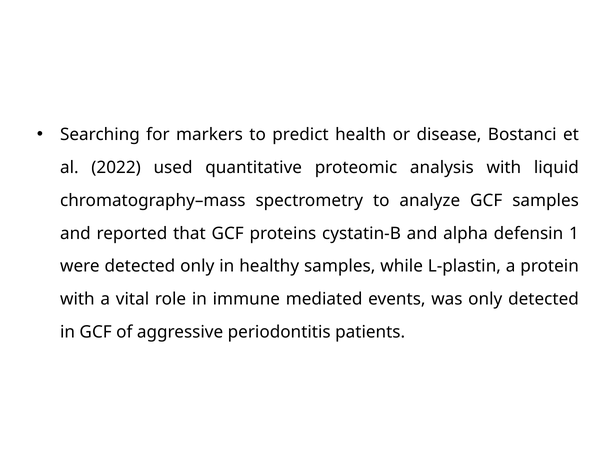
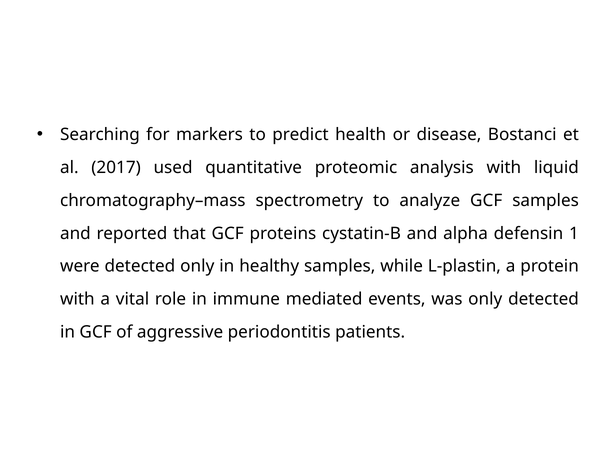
2022: 2022 -> 2017
